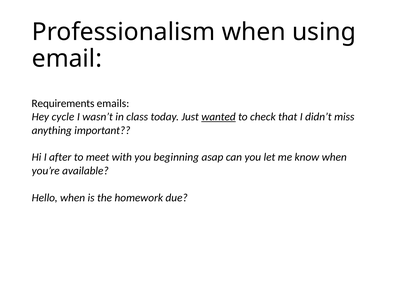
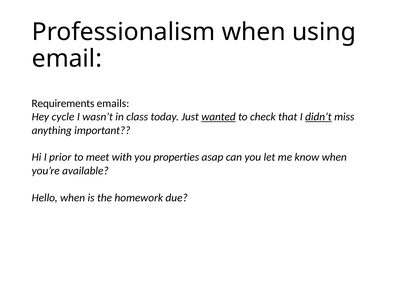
didn’t underline: none -> present
after: after -> prior
beginning: beginning -> properties
